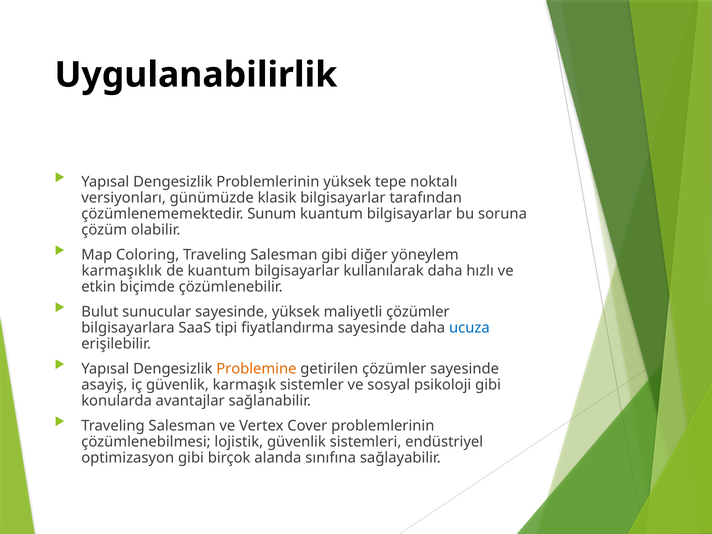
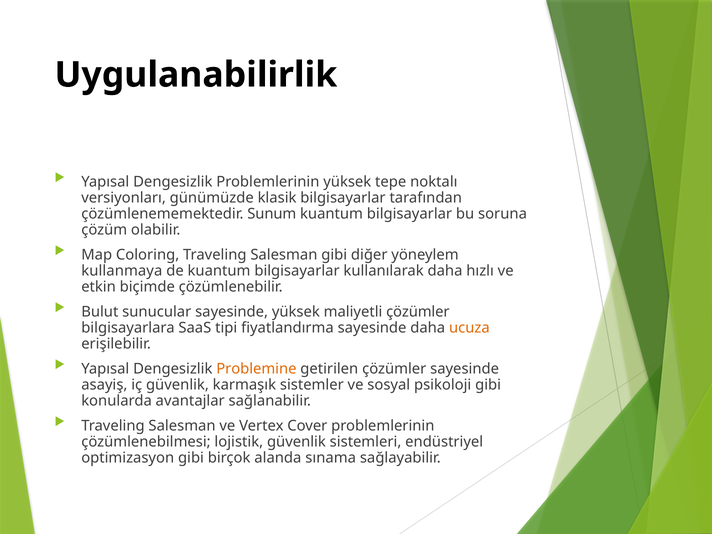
karmaşıklık: karmaşıklık -> kullanmaya
ucuza colour: blue -> orange
sınıfına: sınıfına -> sınama
